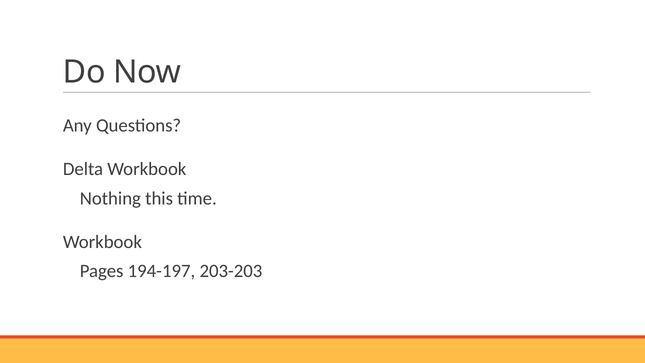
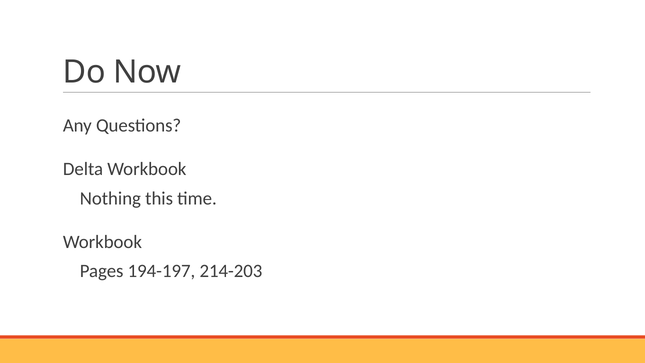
203-203: 203-203 -> 214-203
